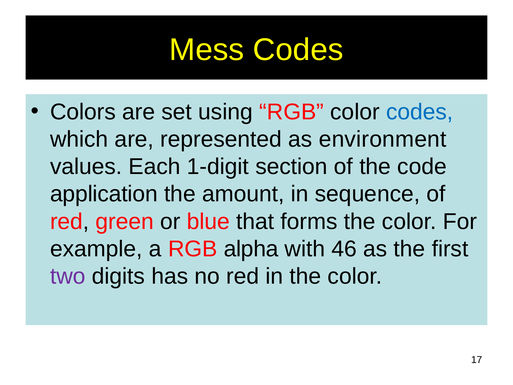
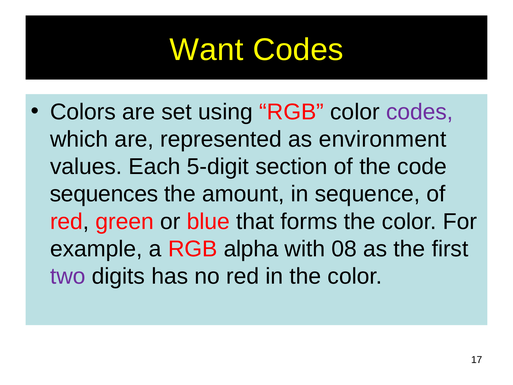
Mess: Mess -> Want
codes at (420, 112) colour: blue -> purple
1-digit: 1-digit -> 5-digit
application: application -> sequences
46: 46 -> 08
